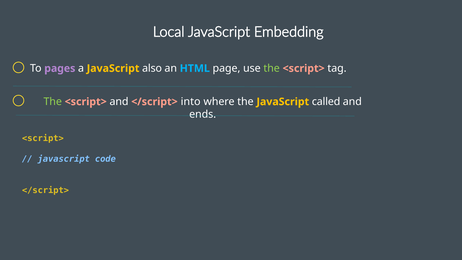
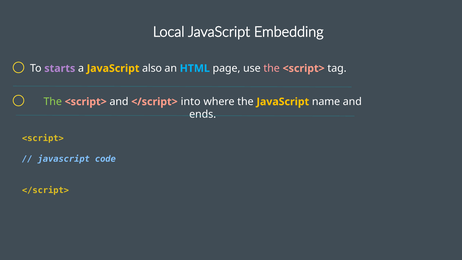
pages: pages -> starts
the at (272, 68) colour: light green -> pink
called: called -> name
